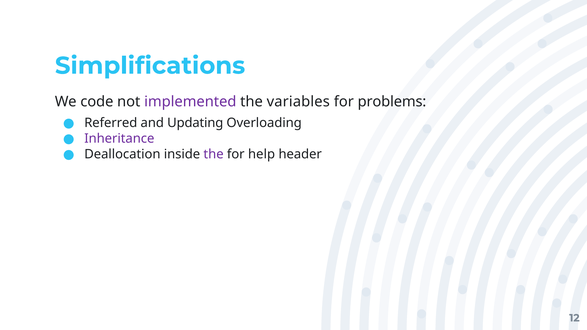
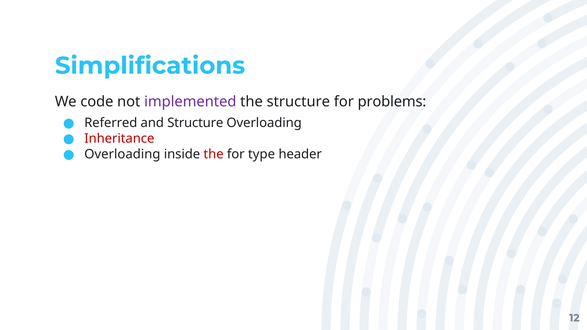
the variables: variables -> structure
and Updating: Updating -> Structure
Inheritance colour: purple -> red
Deallocation at (122, 154): Deallocation -> Overloading
the at (214, 154) colour: purple -> red
help: help -> type
